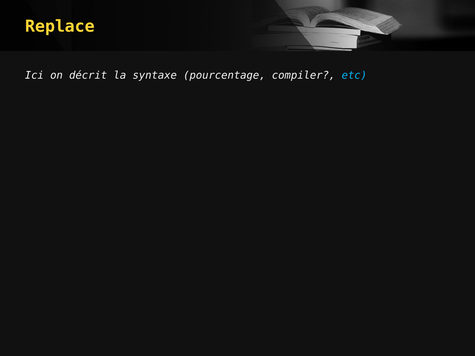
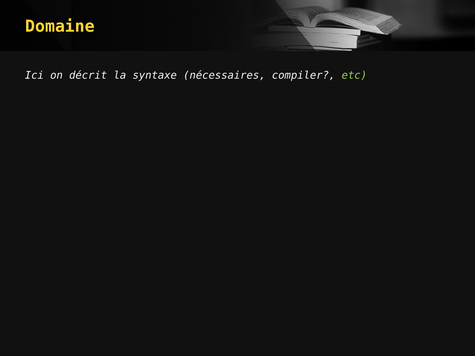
Replace: Replace -> Domaine
pourcentage: pourcentage -> nécessaires
etc colour: light blue -> light green
